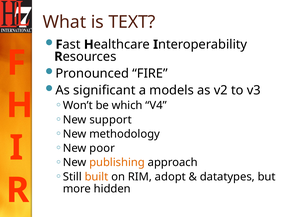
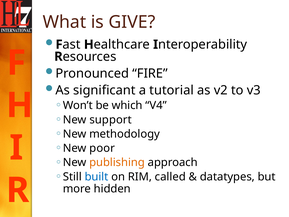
TEXT: TEXT -> GIVE
models: models -> tutorial
built colour: orange -> blue
adopt: adopt -> called
